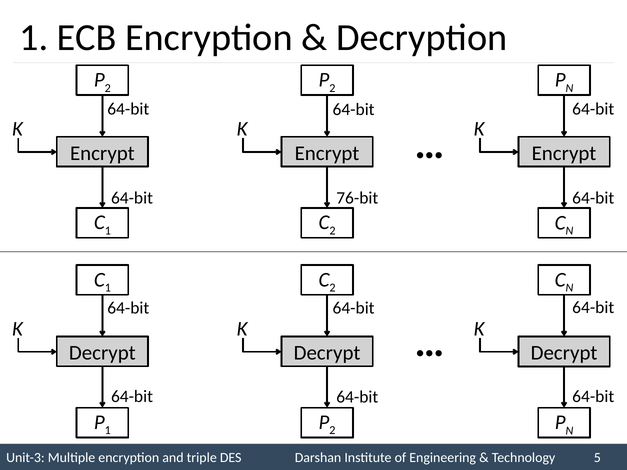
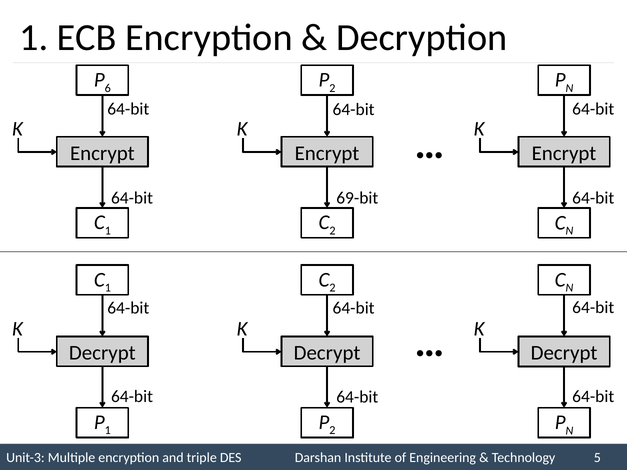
2 at (108, 88): 2 -> 6
76-bit: 76-bit -> 69-bit
